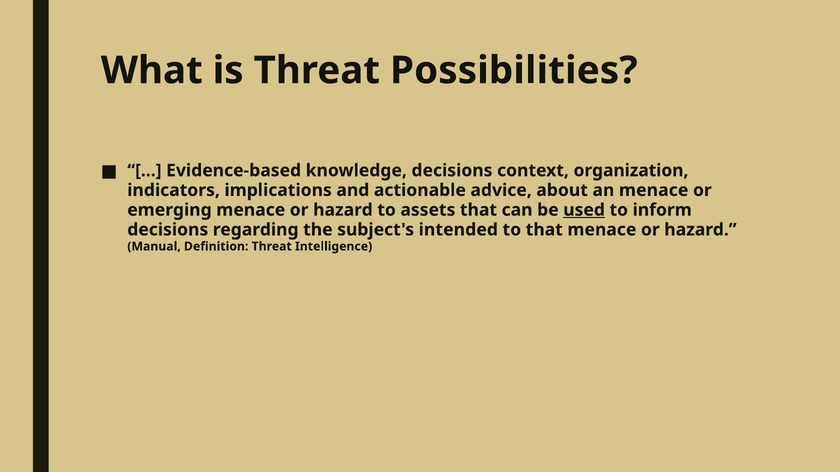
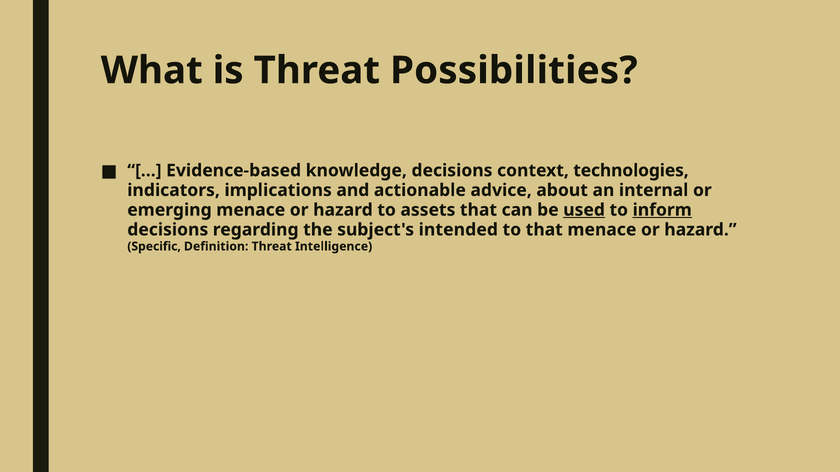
organization: organization -> technologies
an menace: menace -> internal
inform underline: none -> present
Manual: Manual -> Specific
